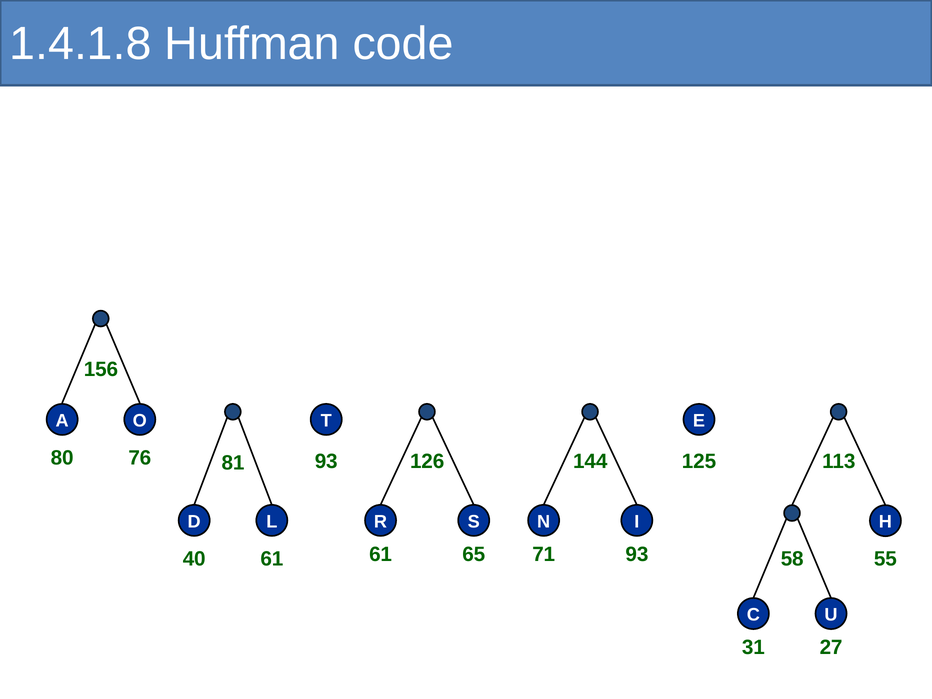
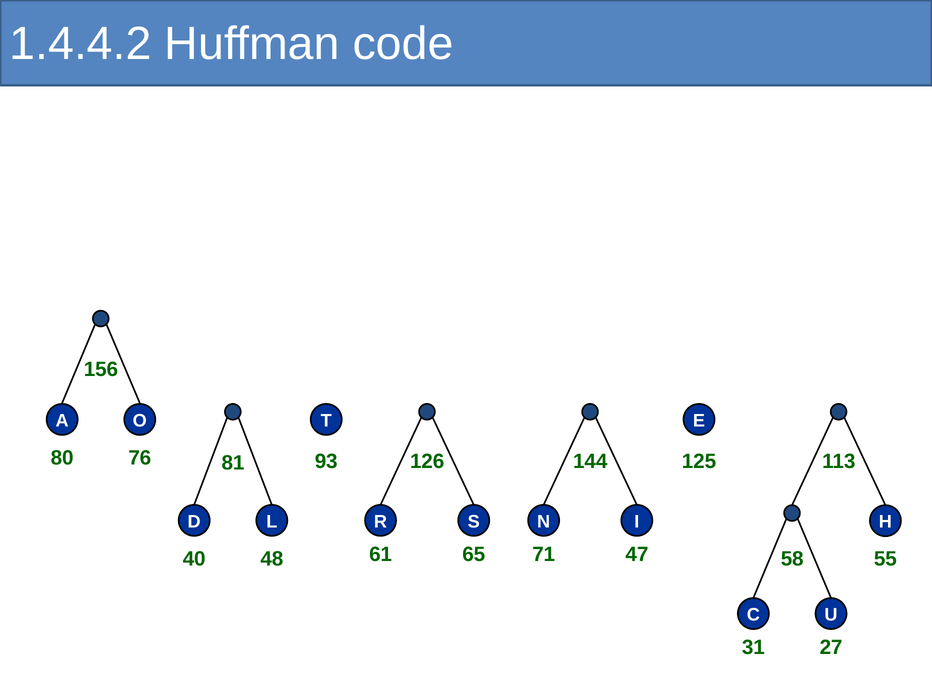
1.4.1.8: 1.4.1.8 -> 1.4.4.2
71 93: 93 -> 47
40 61: 61 -> 48
